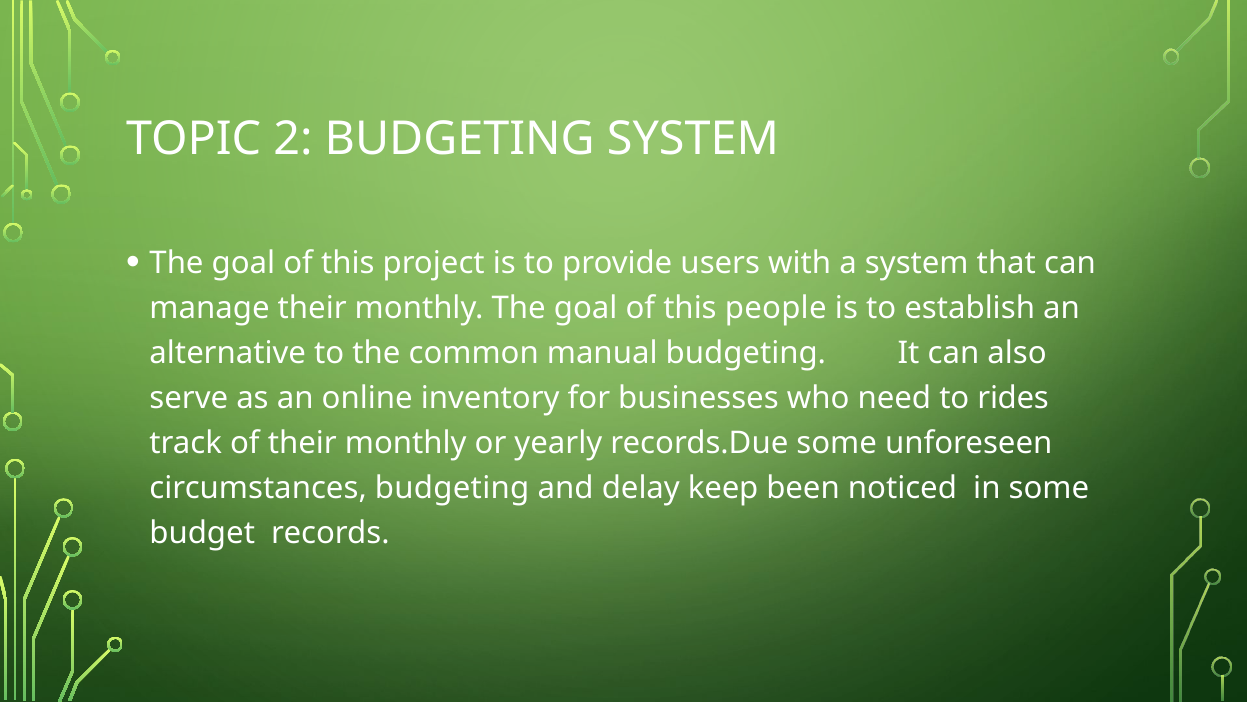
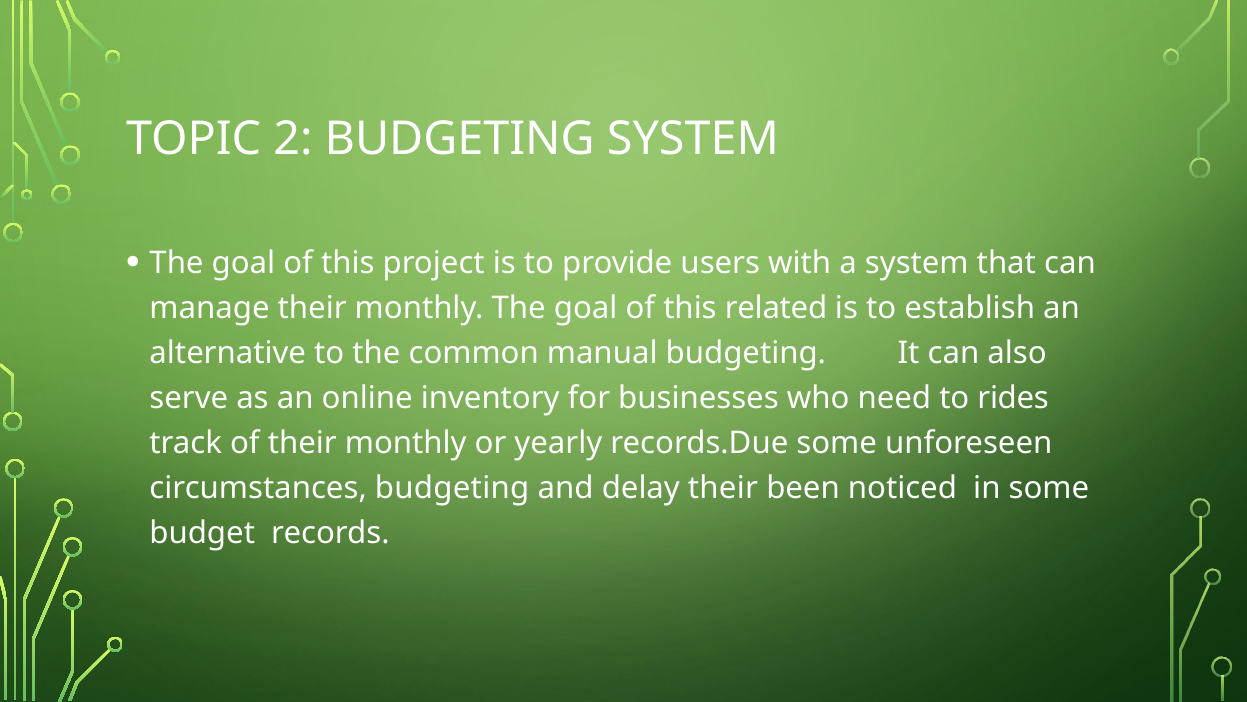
people: people -> related
delay keep: keep -> their
